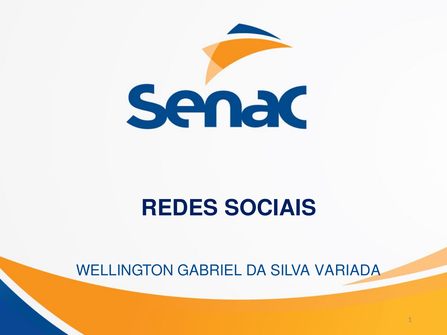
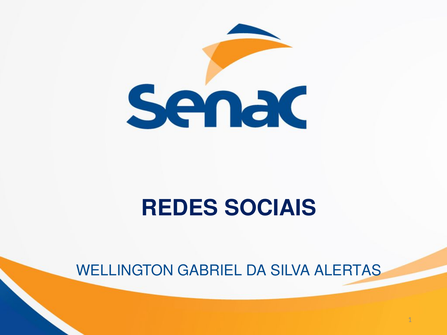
VARIADA: VARIADA -> ALERTAS
